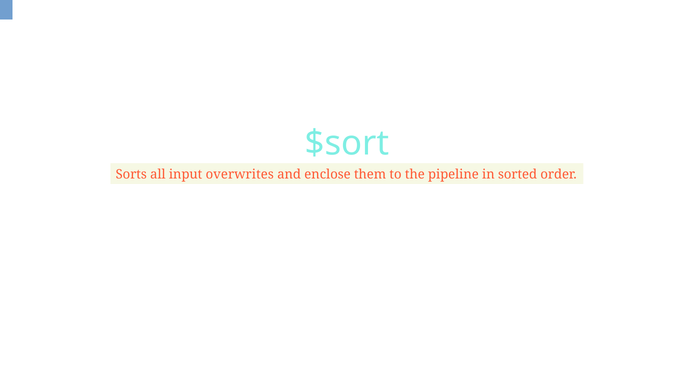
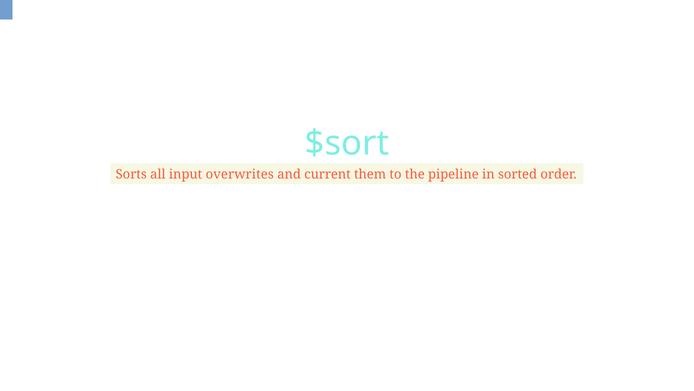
enclose: enclose -> current
